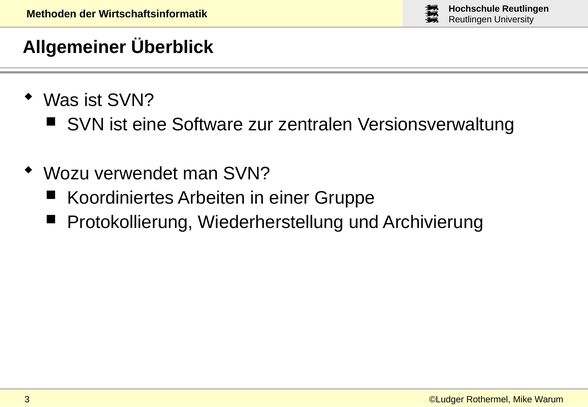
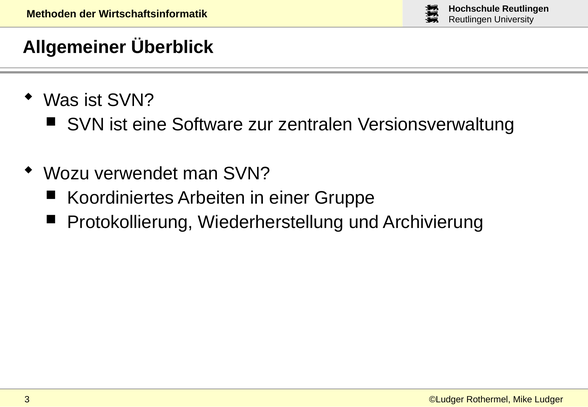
Warum: Warum -> Ludger
